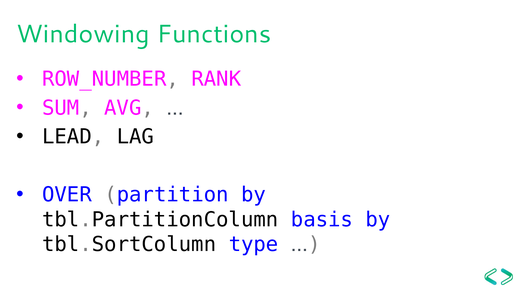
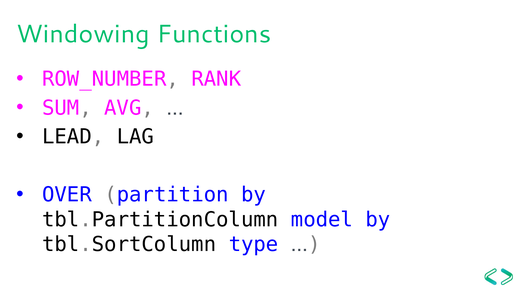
basis: basis -> model
